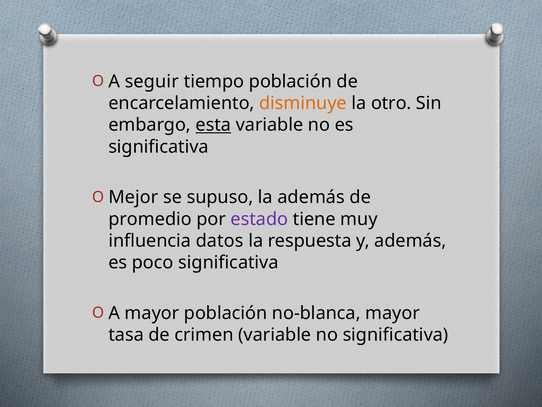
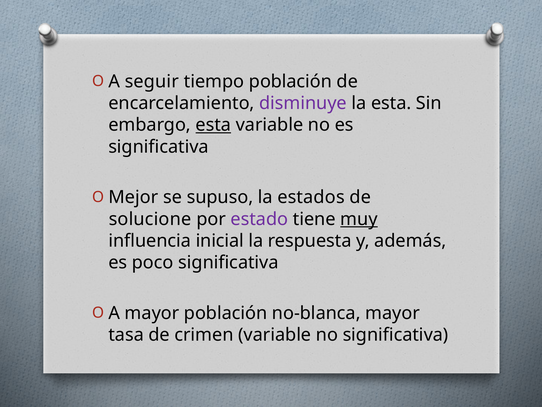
disminuye colour: orange -> purple
la otro: otro -> esta
la además: además -> estados
promedio: promedio -> solucione
muy underline: none -> present
datos: datos -> inicial
